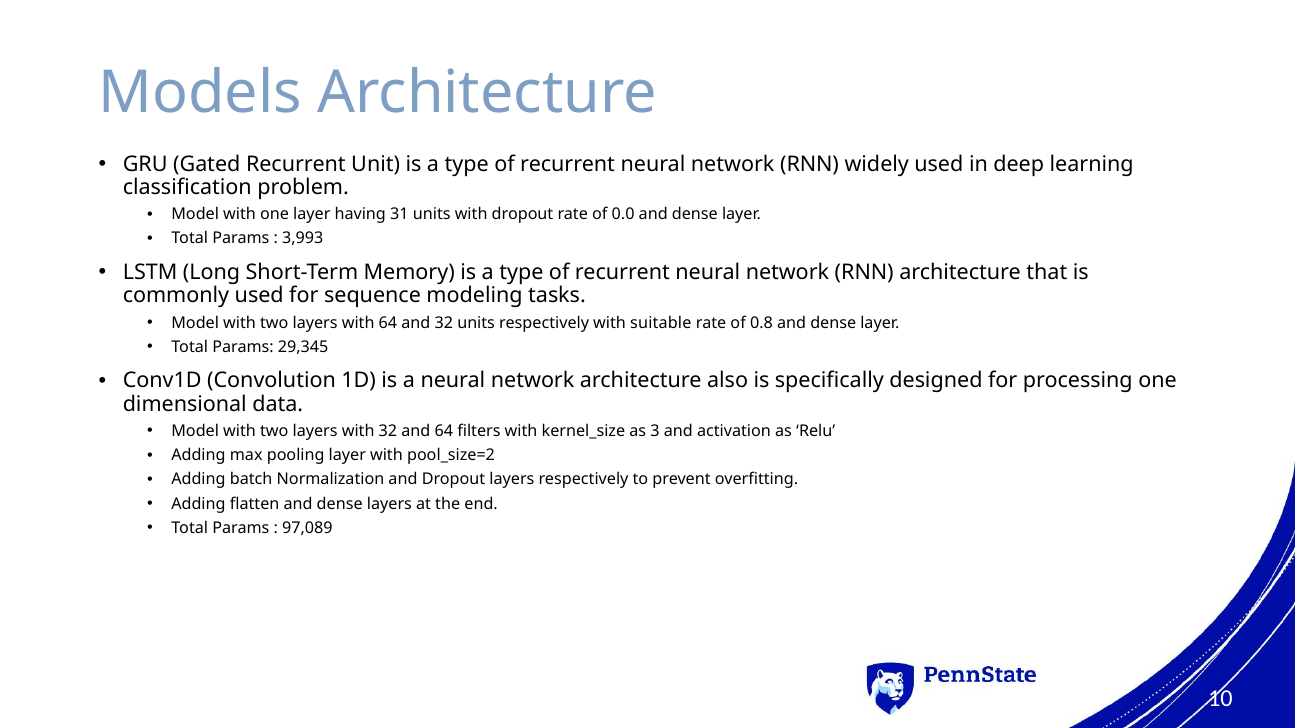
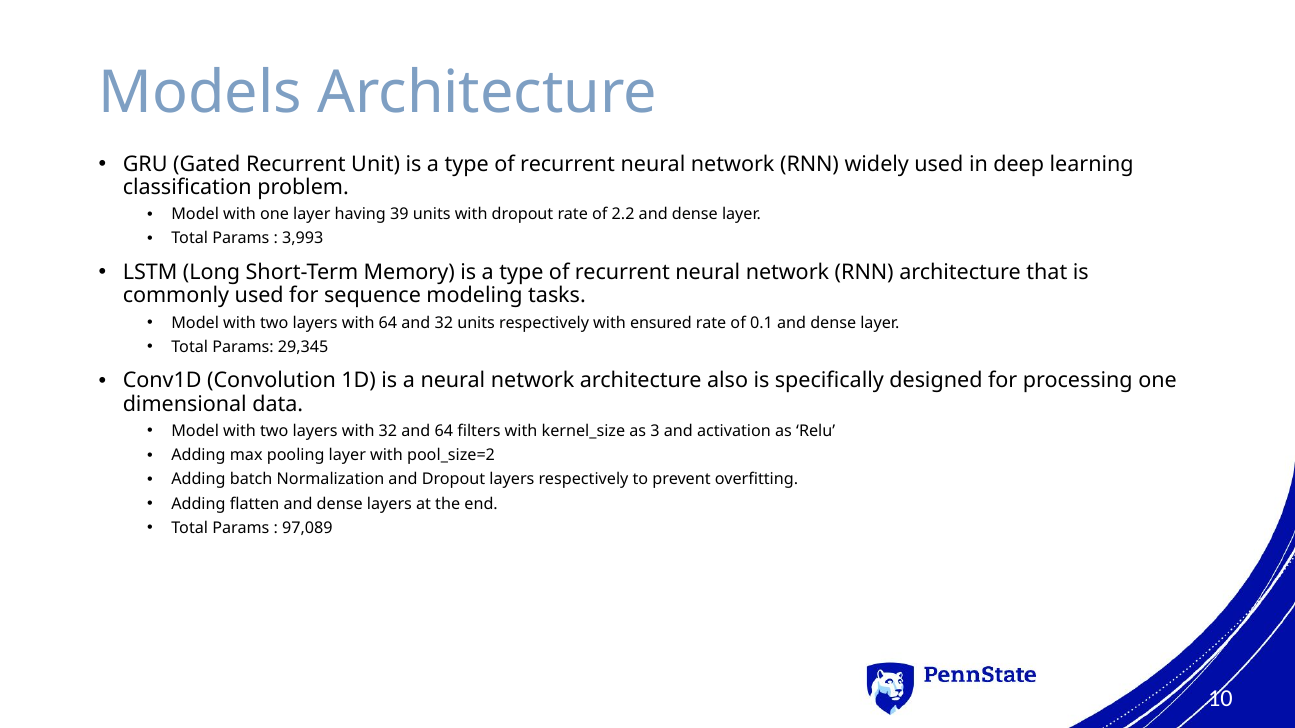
31: 31 -> 39
0.0: 0.0 -> 2.2
suitable: suitable -> ensured
0.8: 0.8 -> 0.1
